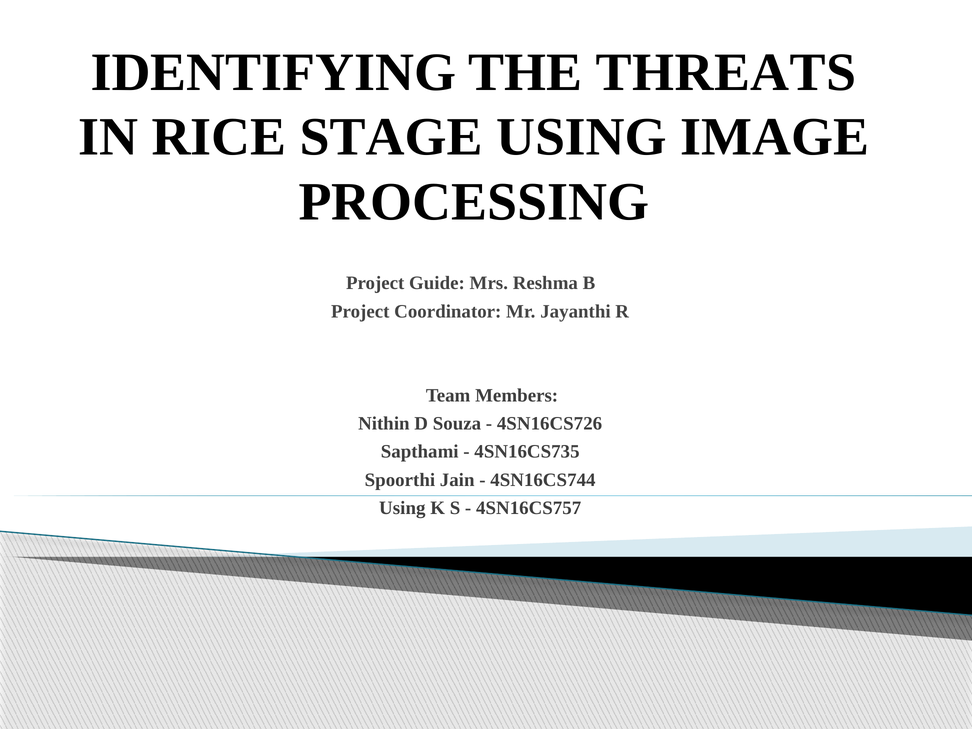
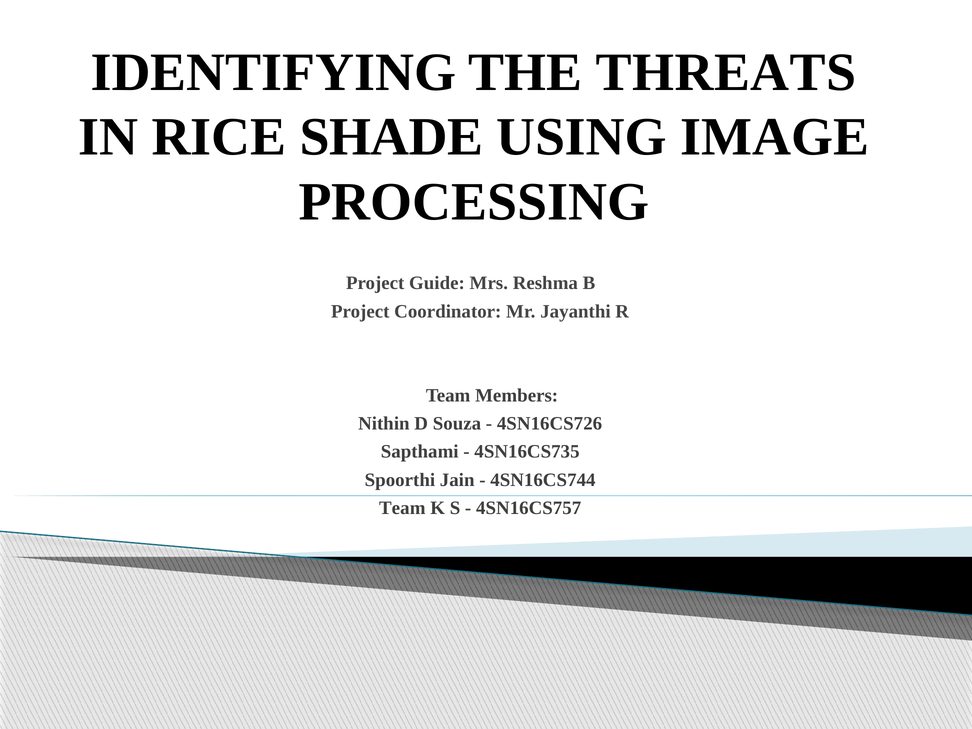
STAGE: STAGE -> SHADE
Using at (402, 508): Using -> Team
